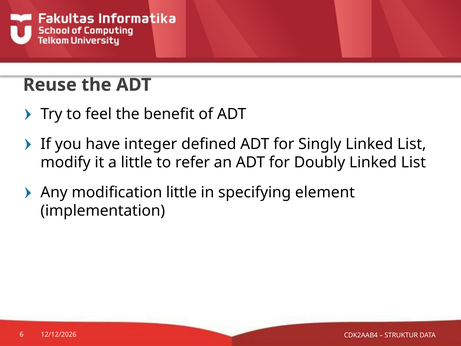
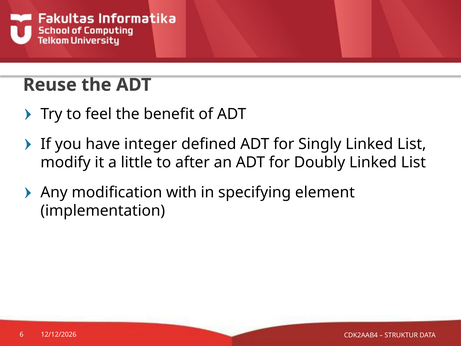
refer: refer -> after
modification little: little -> with
